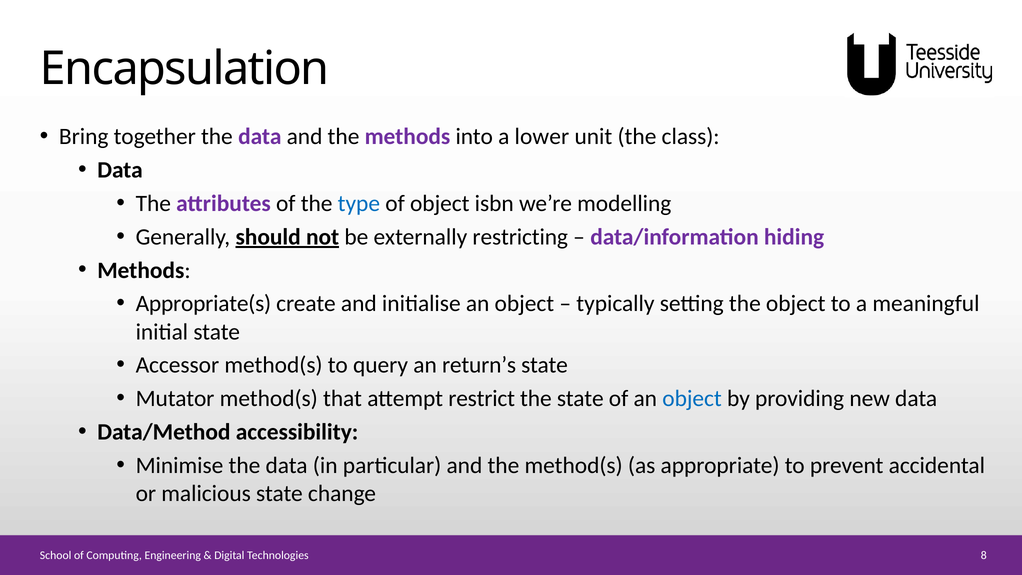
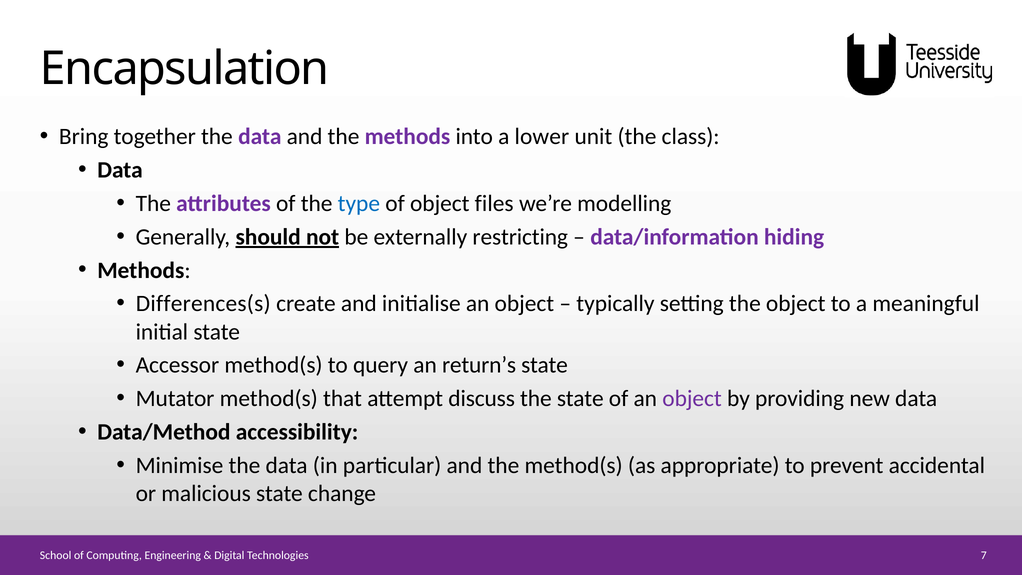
isbn: isbn -> files
Appropriate(s: Appropriate(s -> Differences(s
restrict: restrict -> discuss
object at (692, 399) colour: blue -> purple
8: 8 -> 7
